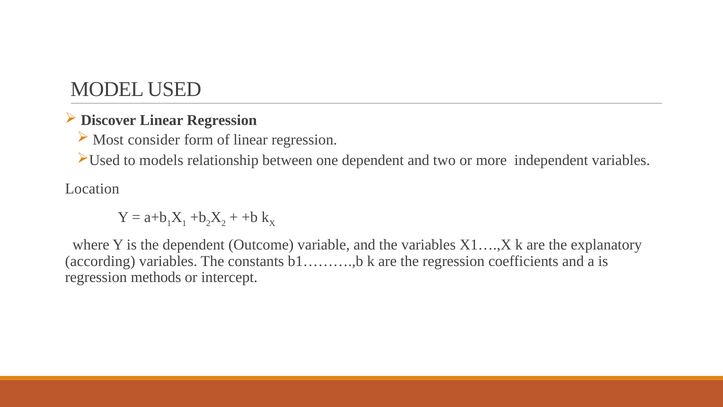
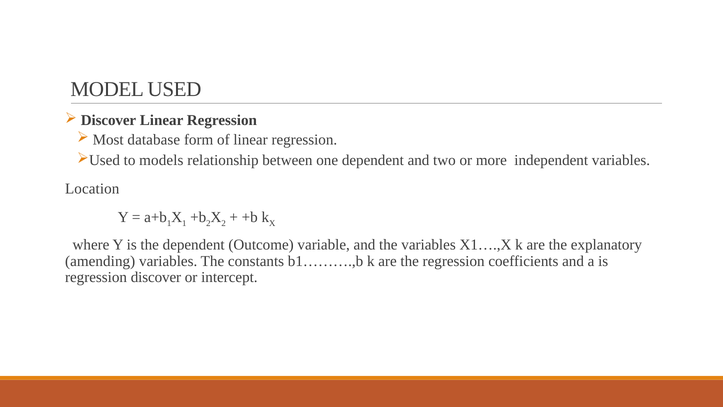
consider: consider -> database
according: according -> amending
regression methods: methods -> discover
